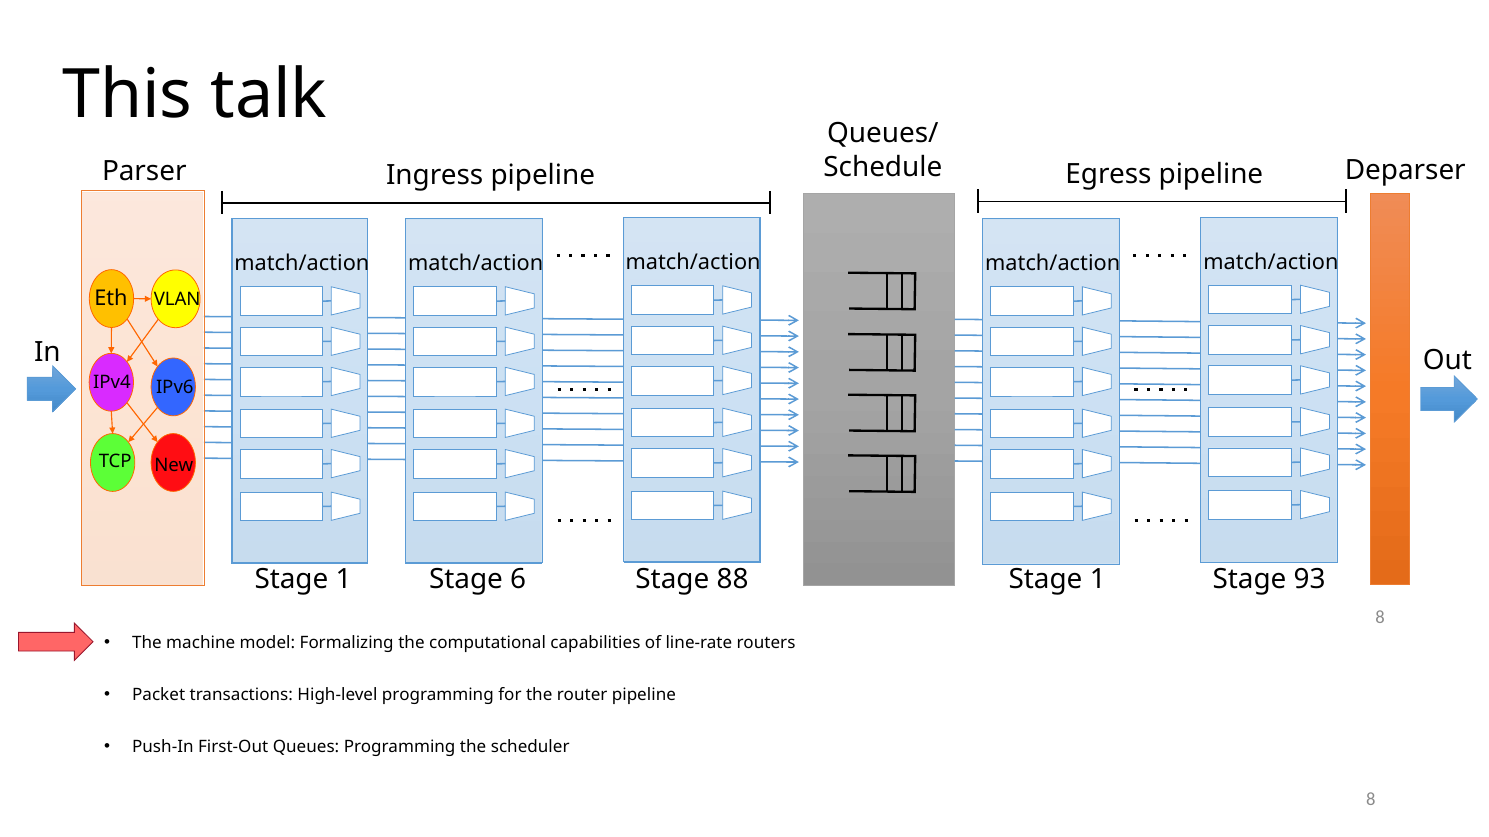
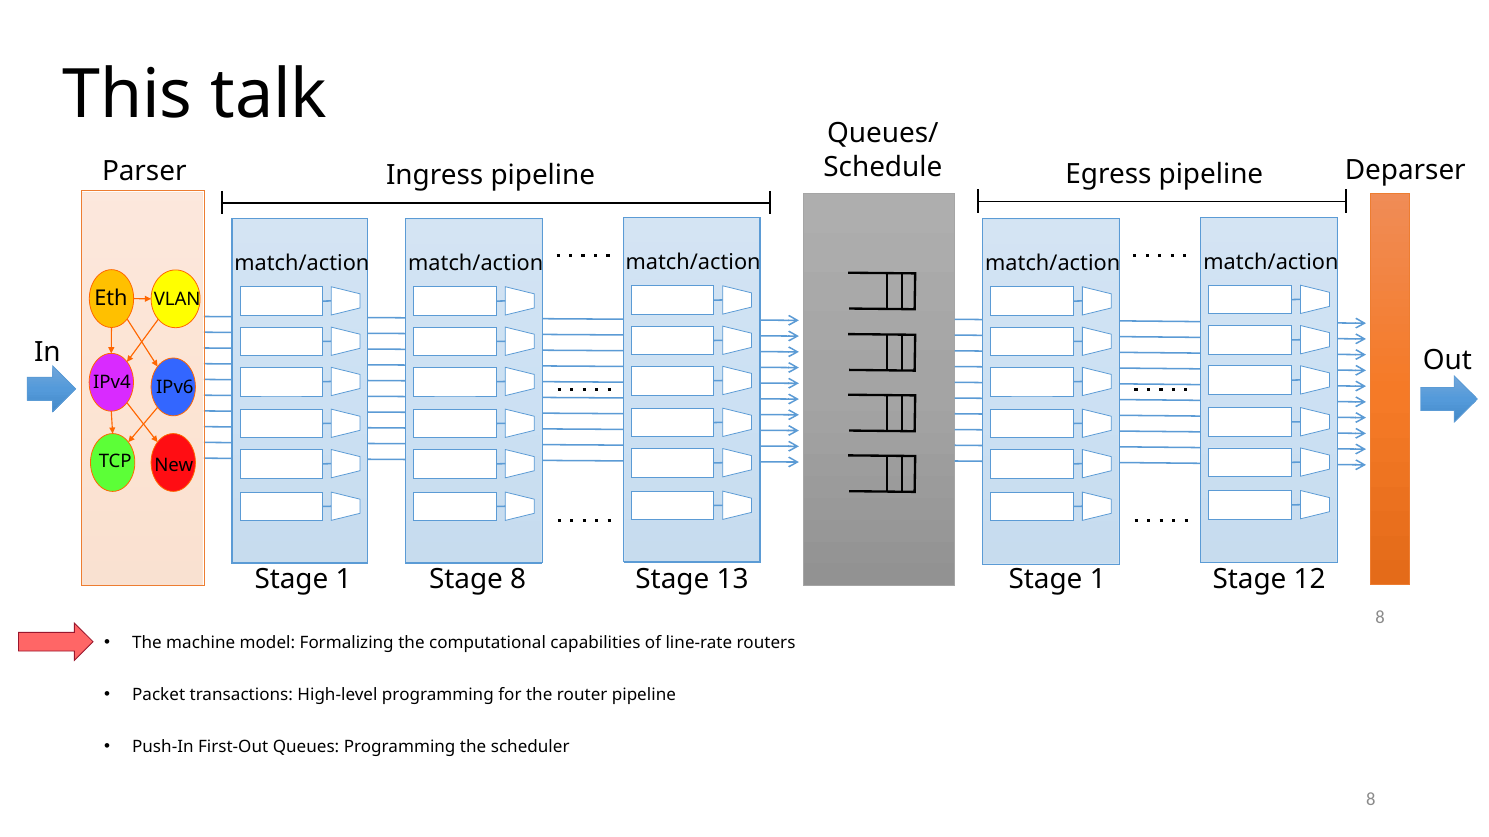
Stage 6: 6 -> 8
88: 88 -> 13
93: 93 -> 12
